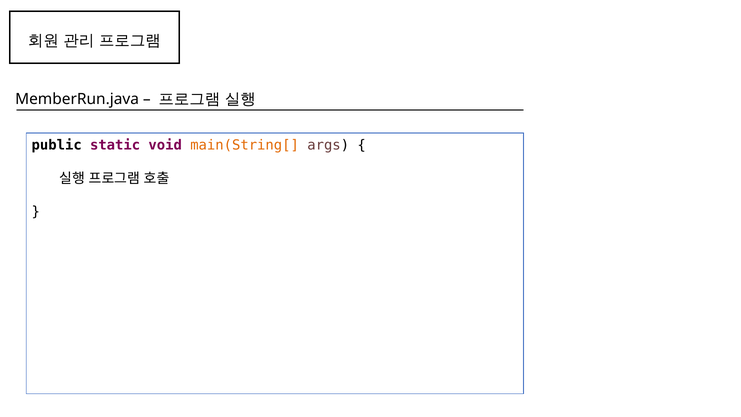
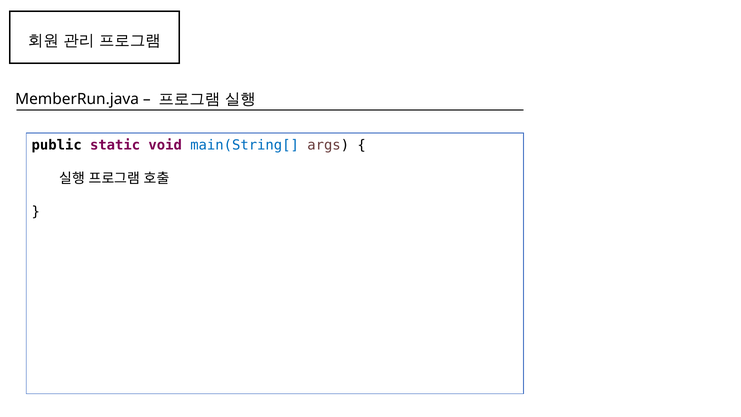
main(String[ colour: orange -> blue
